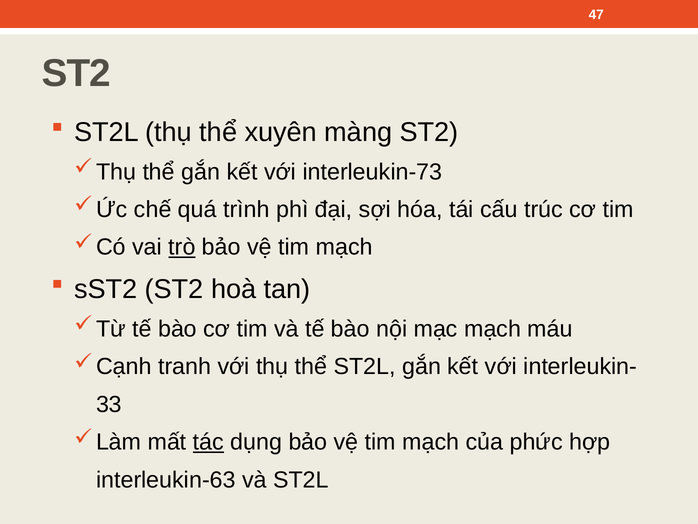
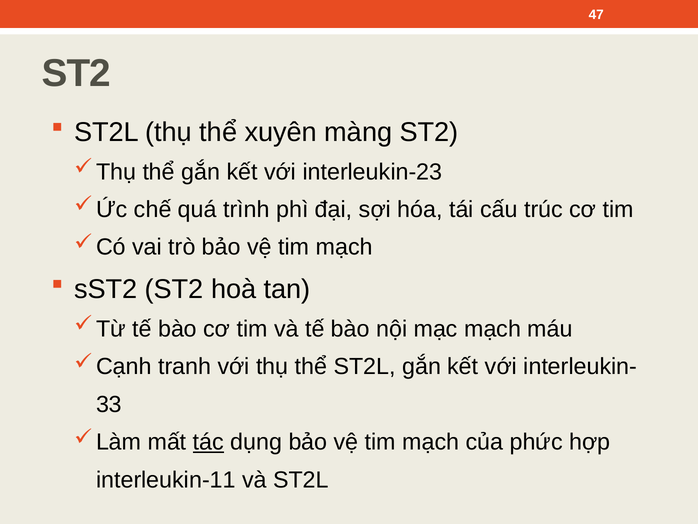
interleukin-73: interleukin-73 -> interleukin-23
trò underline: present -> none
interleukin-63: interleukin-63 -> interleukin-11
